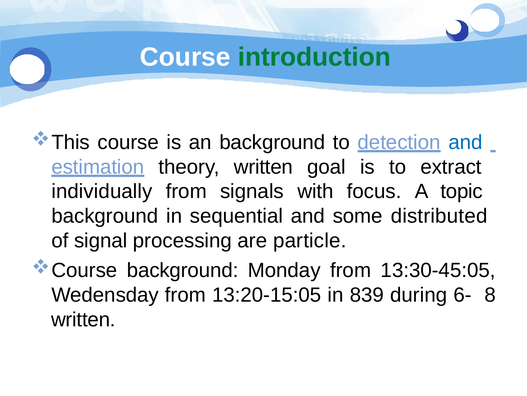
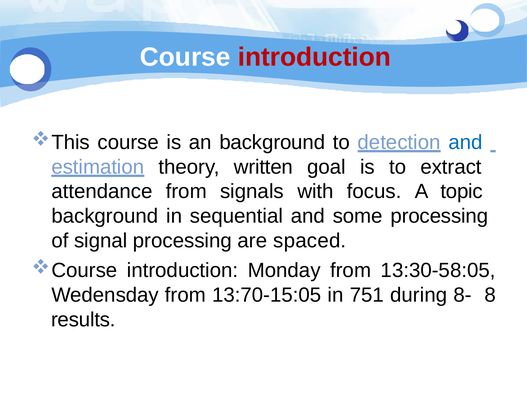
introduction at (314, 57) colour: green -> red
individually: individually -> attendance
some distributed: distributed -> processing
particle: particle -> spaced
background at (183, 270): background -> introduction
13:30-45:05: 13:30-45:05 -> 13:30-58:05
13:20-15:05: 13:20-15:05 -> 13:70-15:05
839: 839 -> 751
6-: 6- -> 8-
written at (83, 319): written -> results
